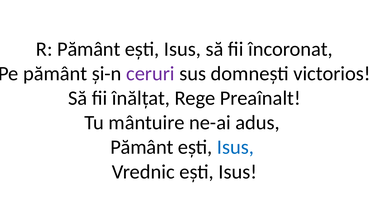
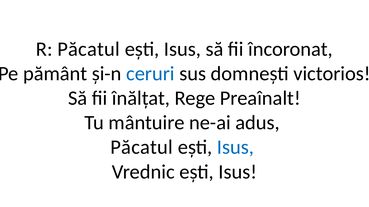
R Pământ: Pământ -> Păcatul
ceruri colour: purple -> blue
Pământ at (142, 148): Pământ -> Păcatul
